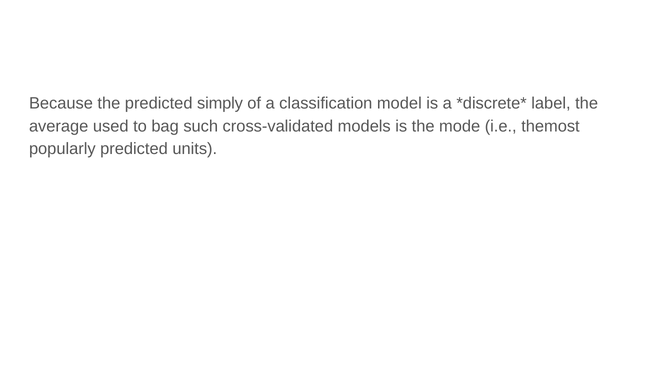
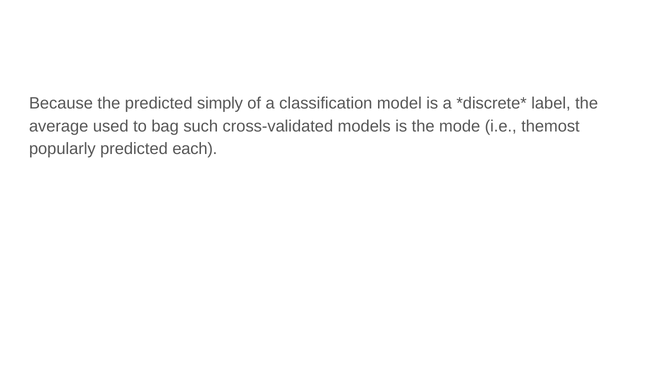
units: units -> each
